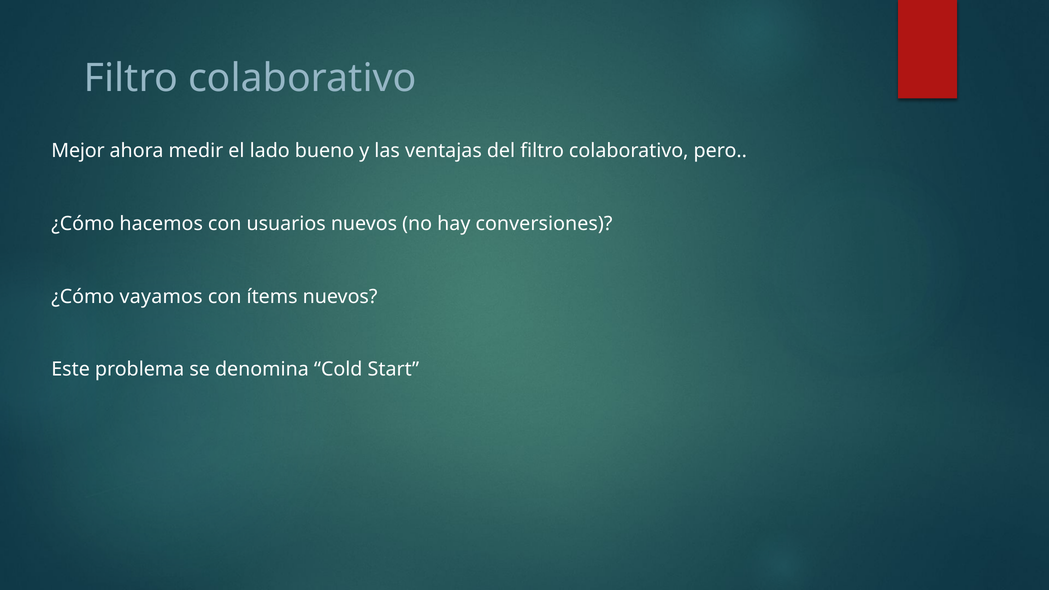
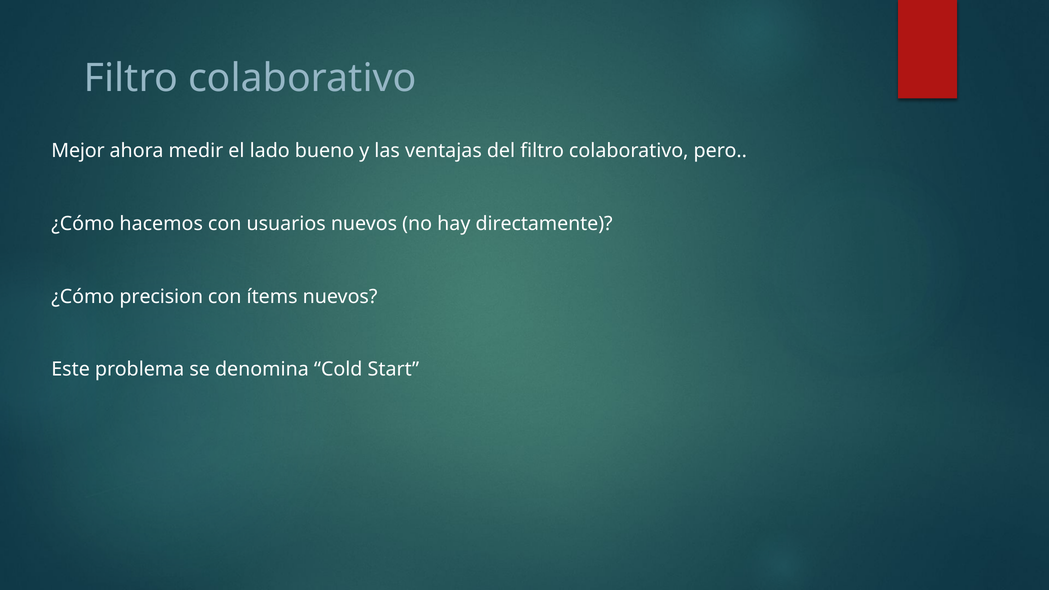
conversiones: conversiones -> directamente
vayamos: vayamos -> precision
